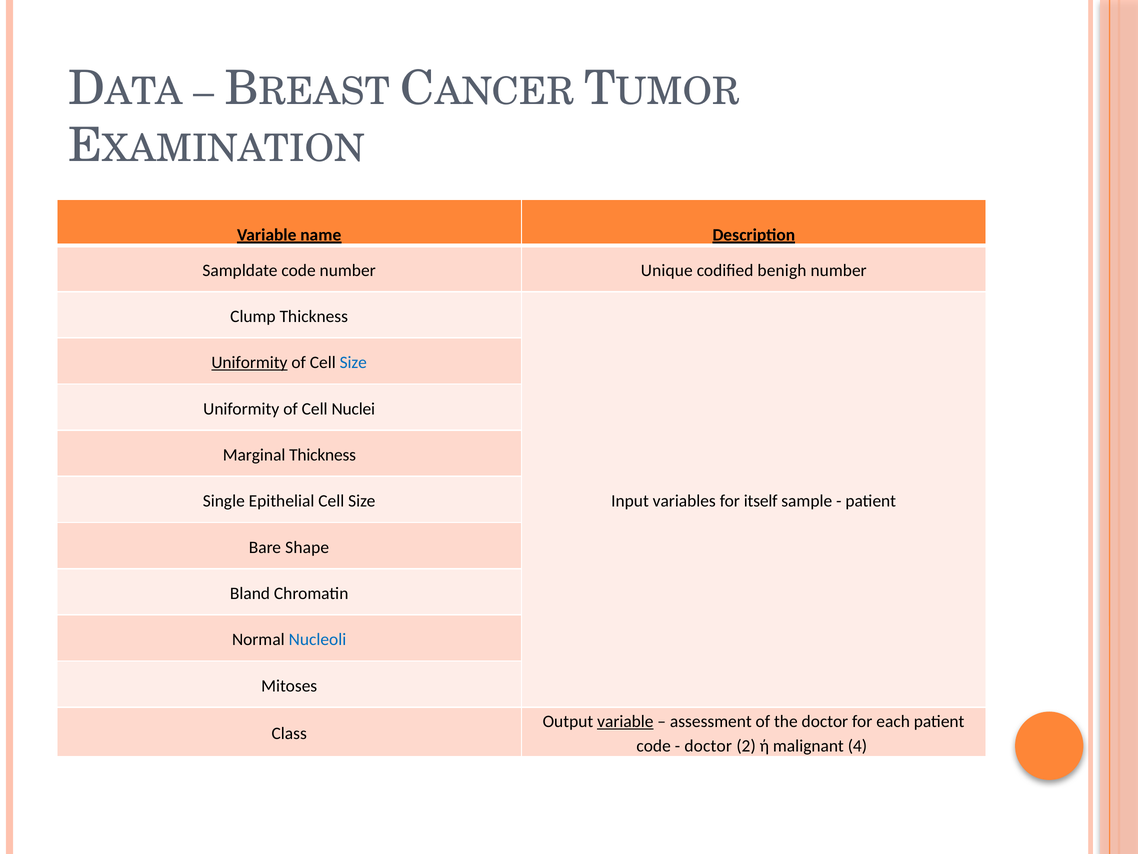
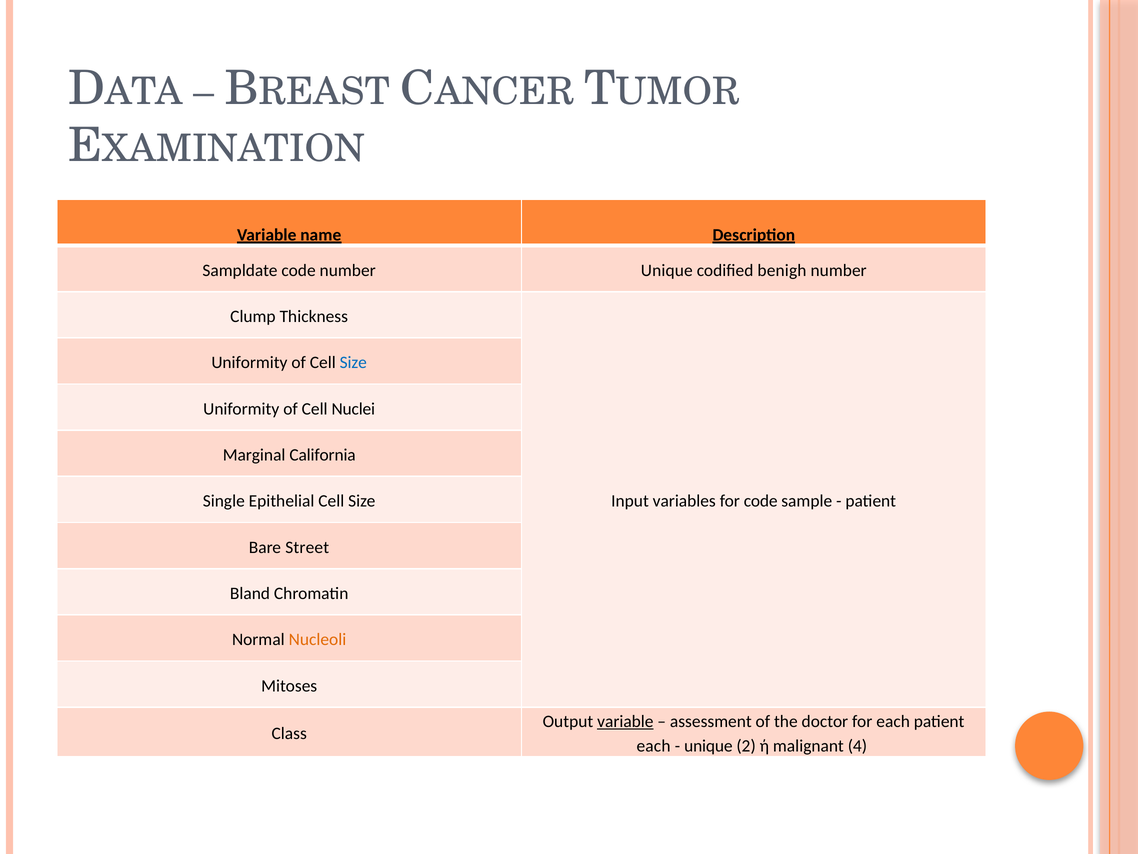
Uniformity at (249, 363) underline: present -> none
Marginal Thickness: Thickness -> California
for itself: itself -> code
Shape: Shape -> Street
Nucleoli colour: blue -> orange
code at (654, 746): code -> each
doctor at (708, 746): doctor -> unique
